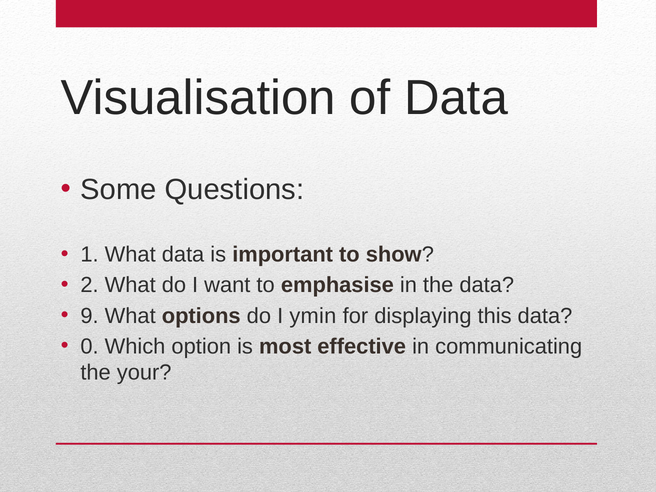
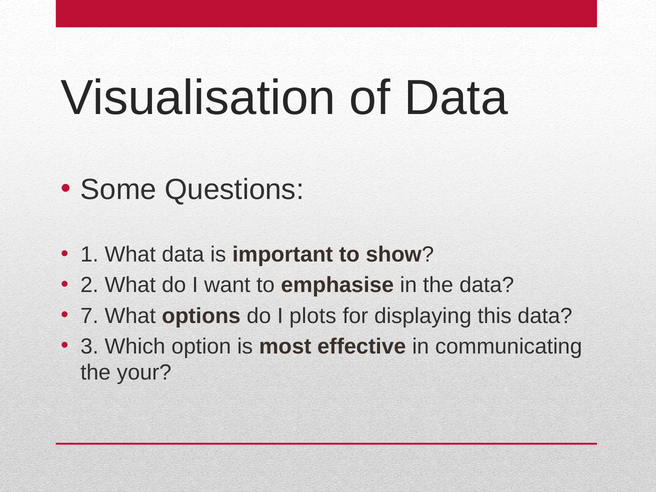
9: 9 -> 7
ymin: ymin -> plots
0: 0 -> 3
